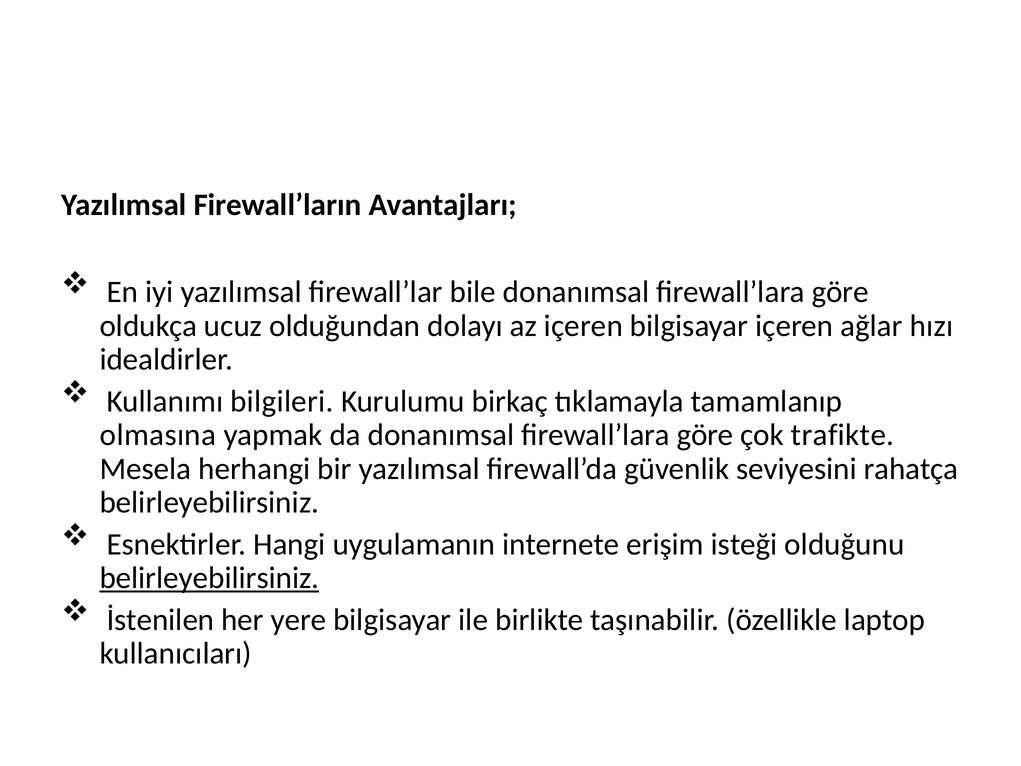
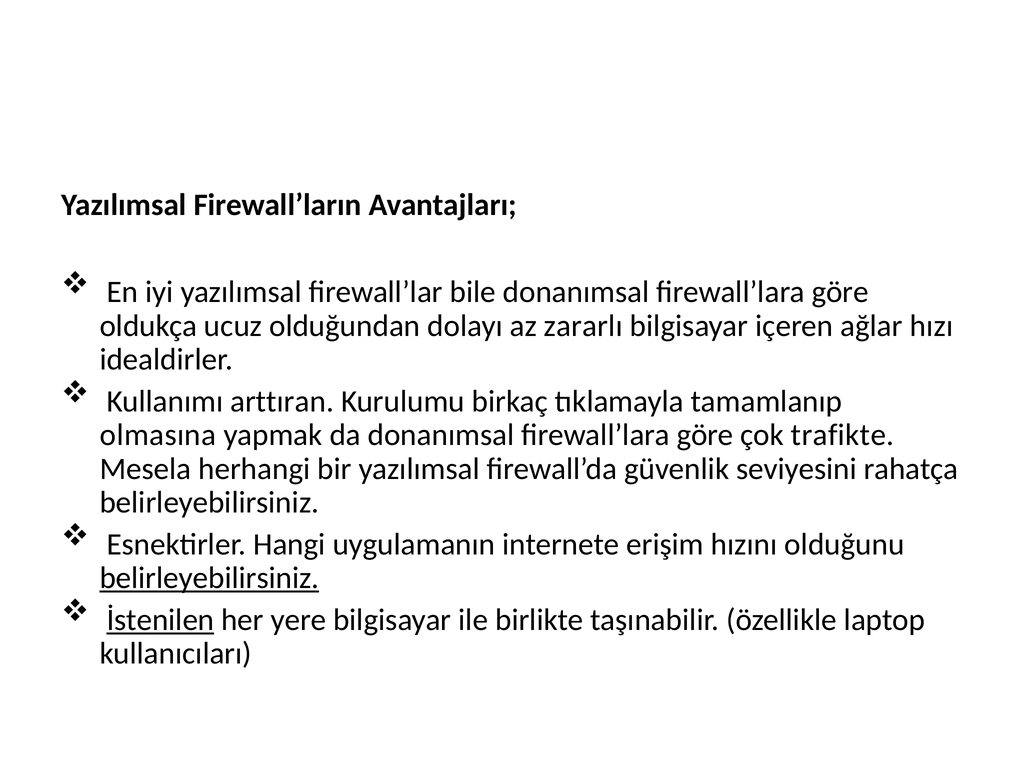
az içeren: içeren -> zararlı
bilgileri: bilgileri -> arttıran
isteği: isteği -> hızını
İstenilen underline: none -> present
